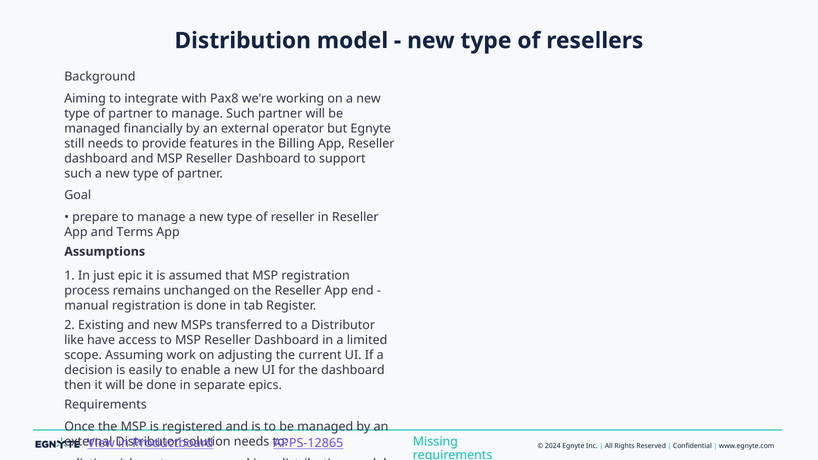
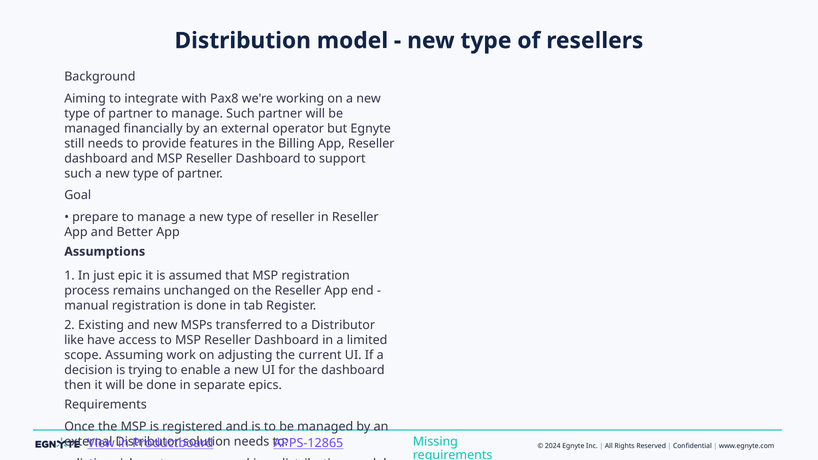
Terms: Terms -> Better
is easily: easily -> trying
